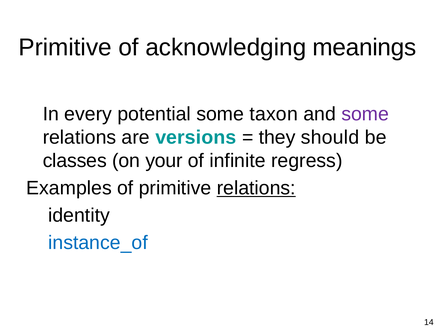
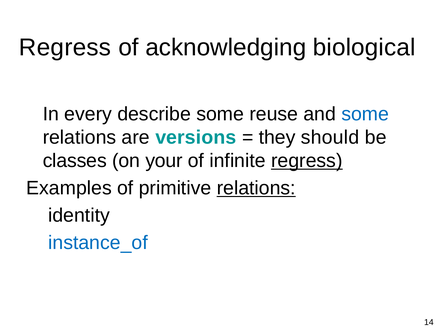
Primitive at (65, 47): Primitive -> Regress
meanings: meanings -> biological
potential: potential -> describe
taxon: taxon -> reuse
some at (365, 114) colour: purple -> blue
regress at (307, 161) underline: none -> present
